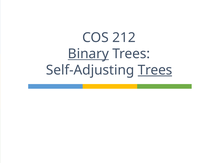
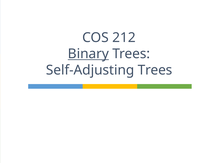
Trees at (155, 70) underline: present -> none
